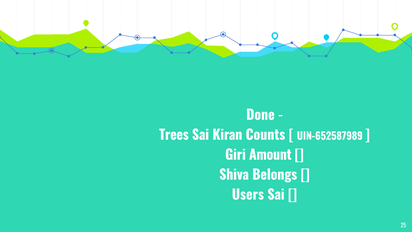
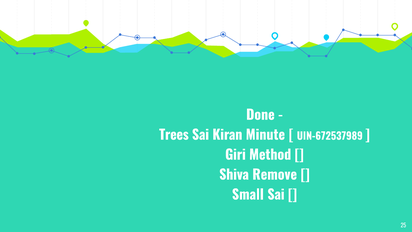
Counts: Counts -> Minute
UIN-652587989: UIN-652587989 -> UIN-672537989
Amount: Amount -> Method
Belongs: Belongs -> Remove
Users: Users -> Small
